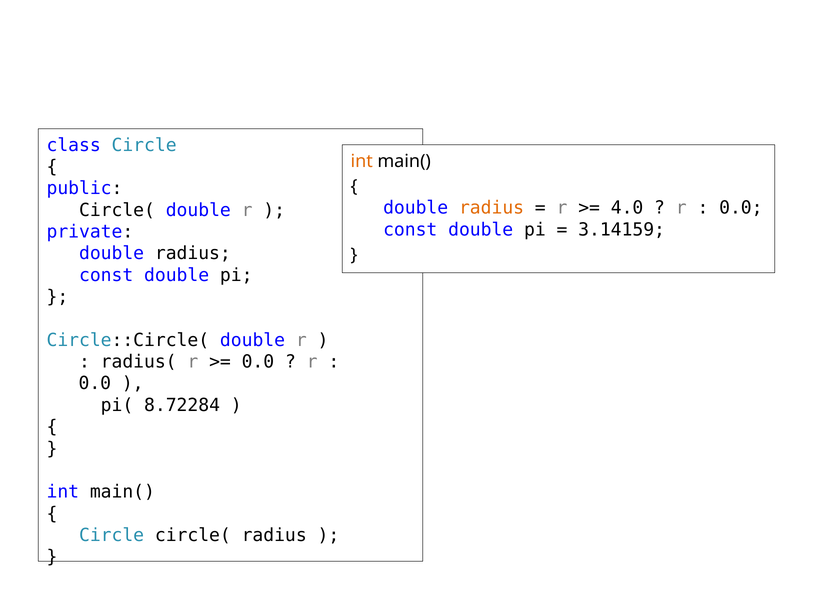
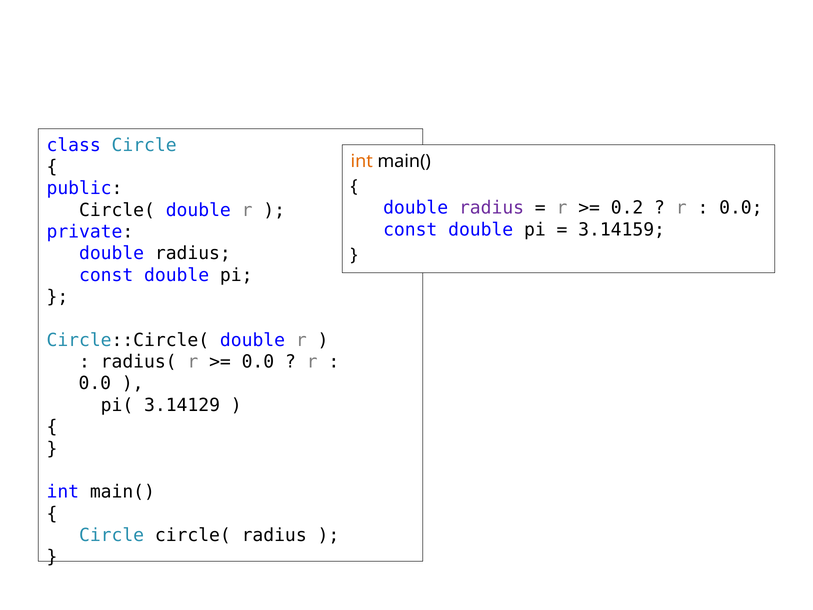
radius at (492, 208) colour: orange -> purple
4.0: 4.0 -> 0.2
8.72284: 8.72284 -> 3.14129
